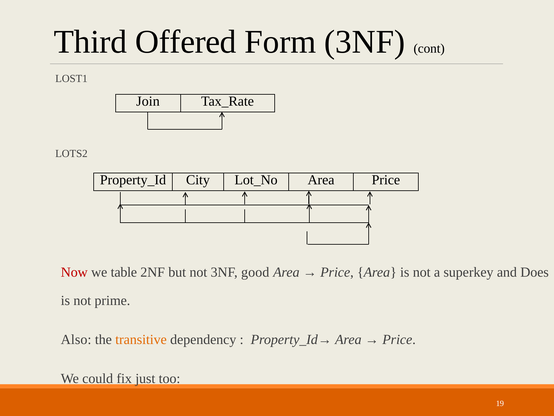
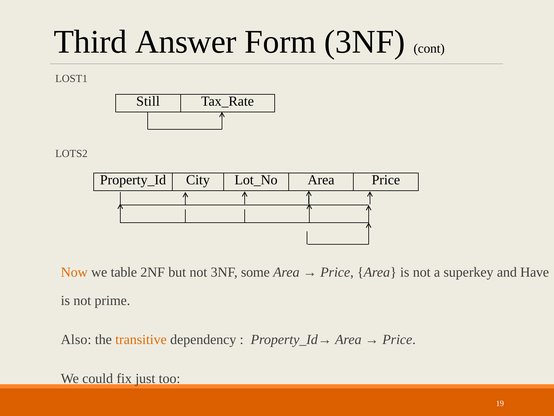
Offered: Offered -> Answer
Join: Join -> Still
Now colour: red -> orange
good: good -> some
Does: Does -> Have
